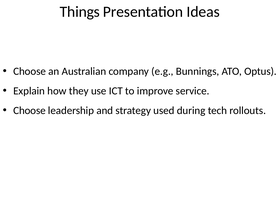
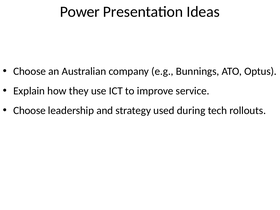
Things: Things -> Power
